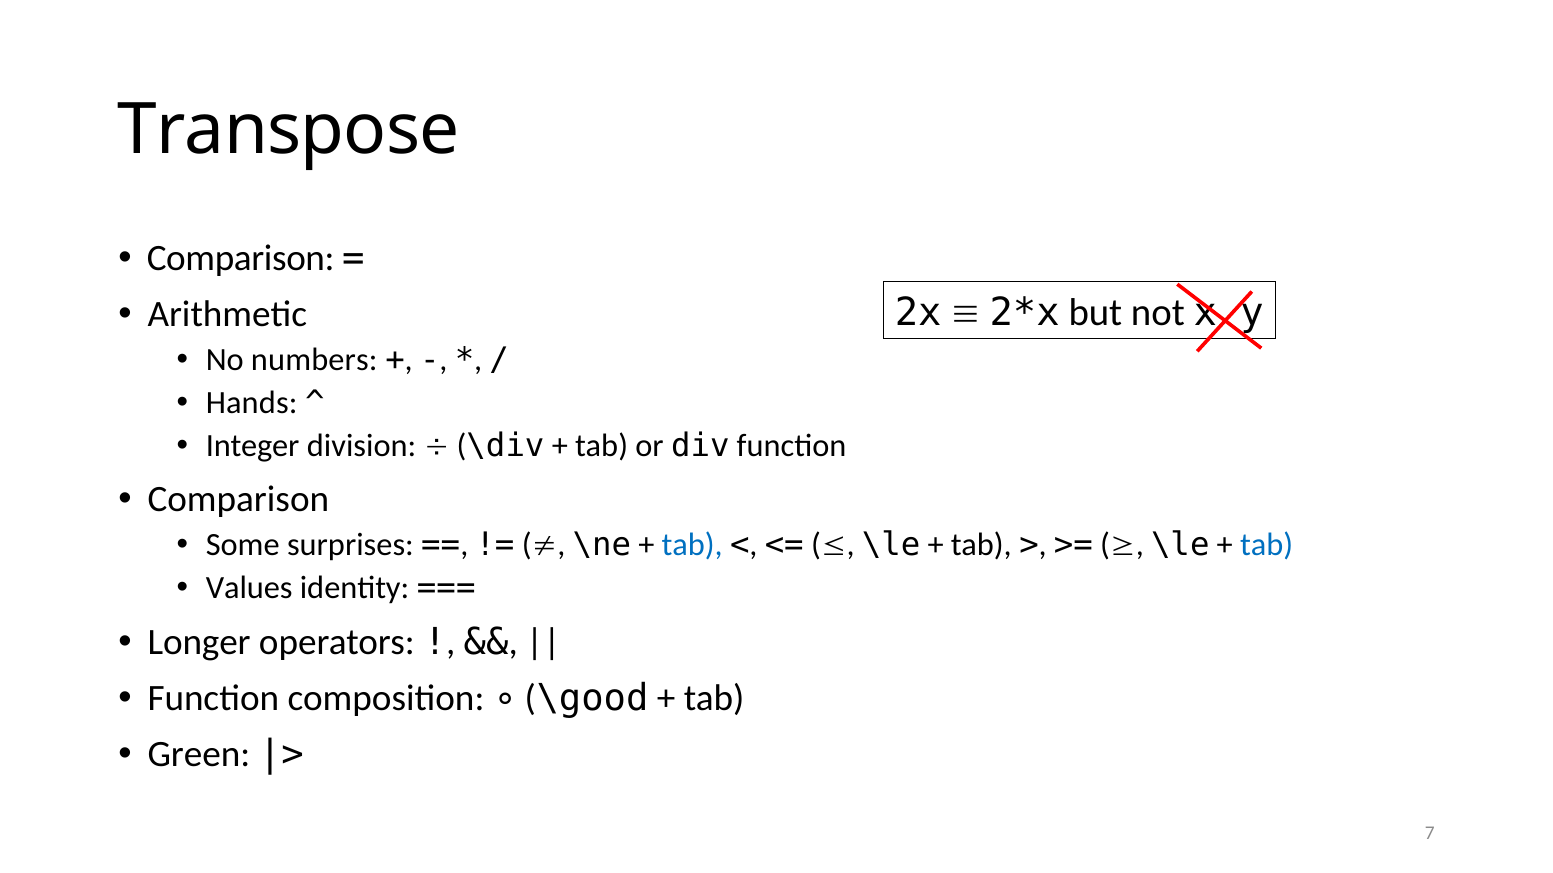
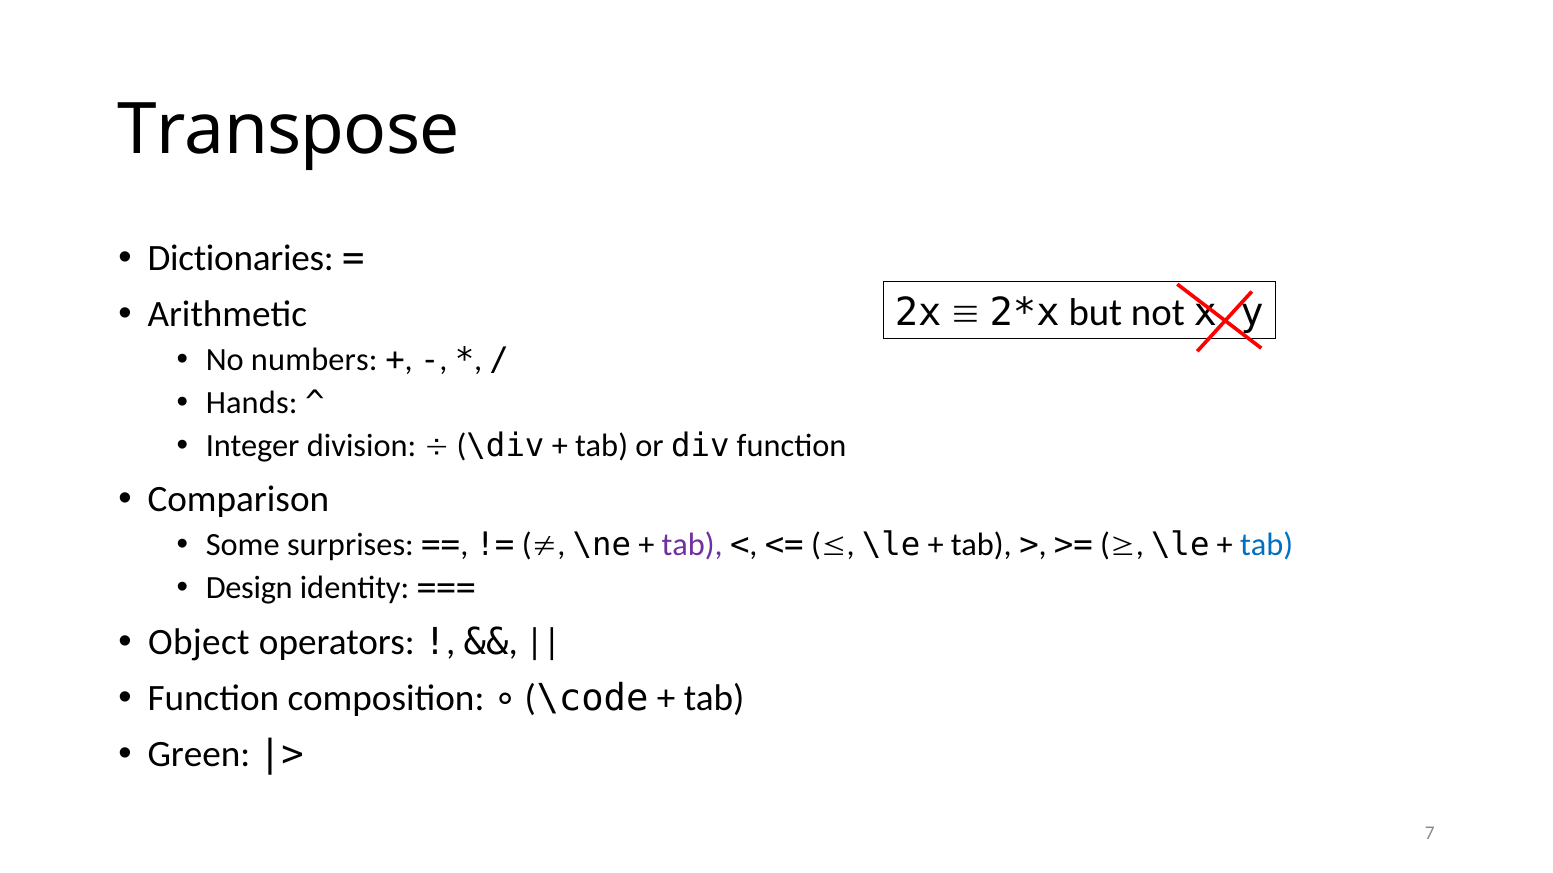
Comparison at (241, 258): Comparison -> Dictionaries
tab at (692, 546) colour: blue -> purple
Values: Values -> Design
Longer: Longer -> Object
\good: \good -> \code
